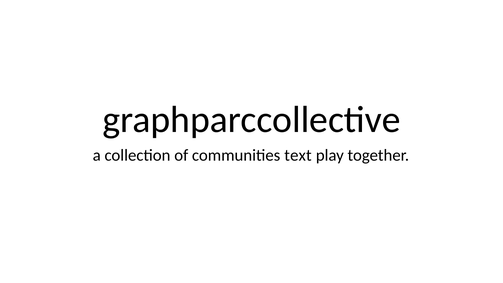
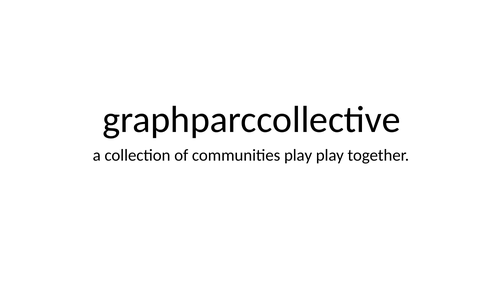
communities text: text -> play
